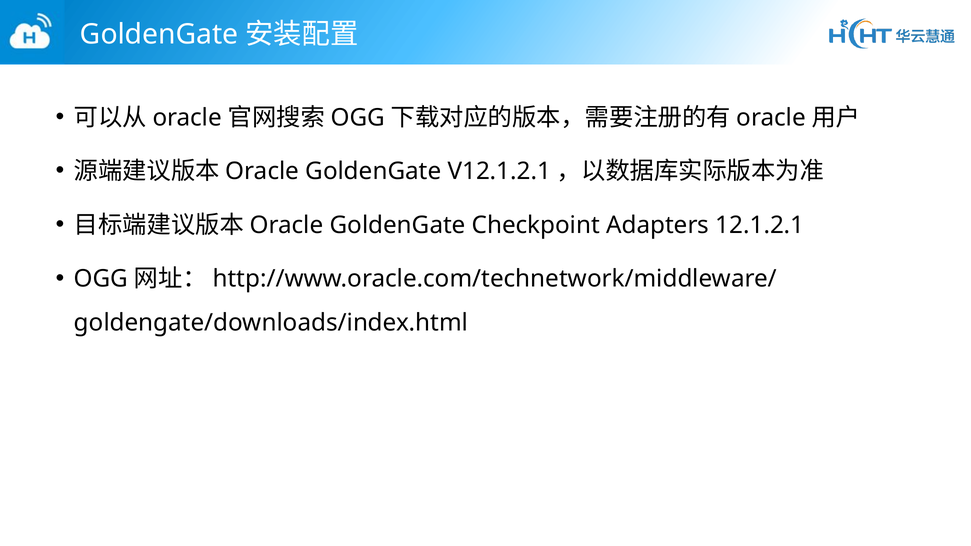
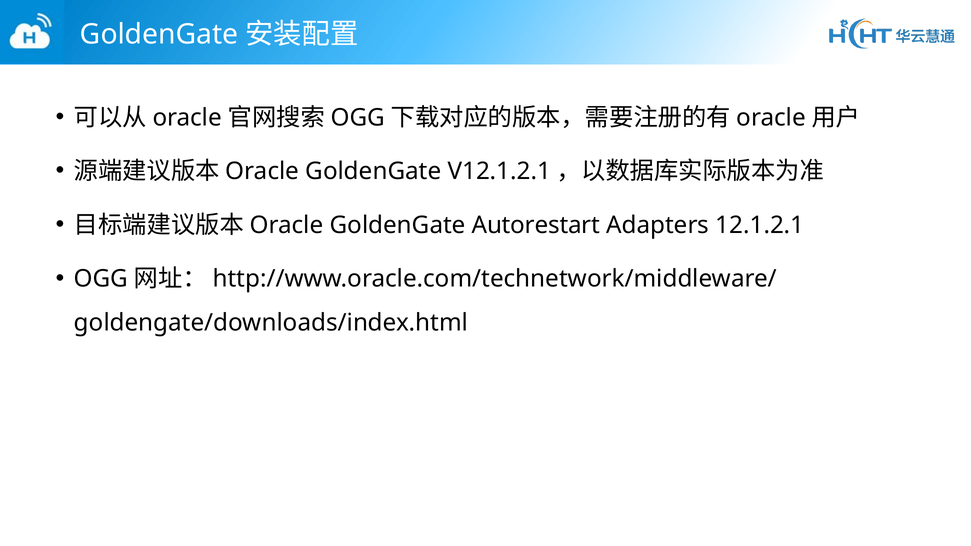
Checkpoint: Checkpoint -> Autorestart
